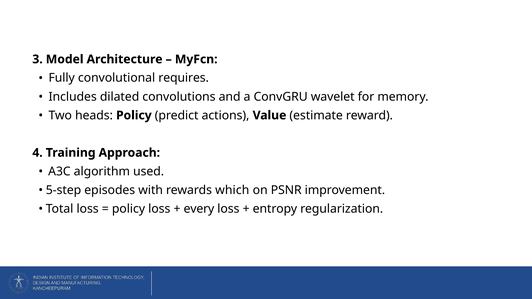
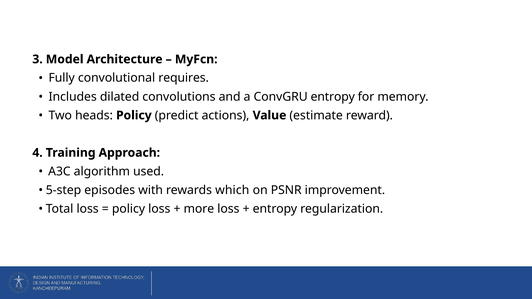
ConvGRU wavelet: wavelet -> entropy
every: every -> more
